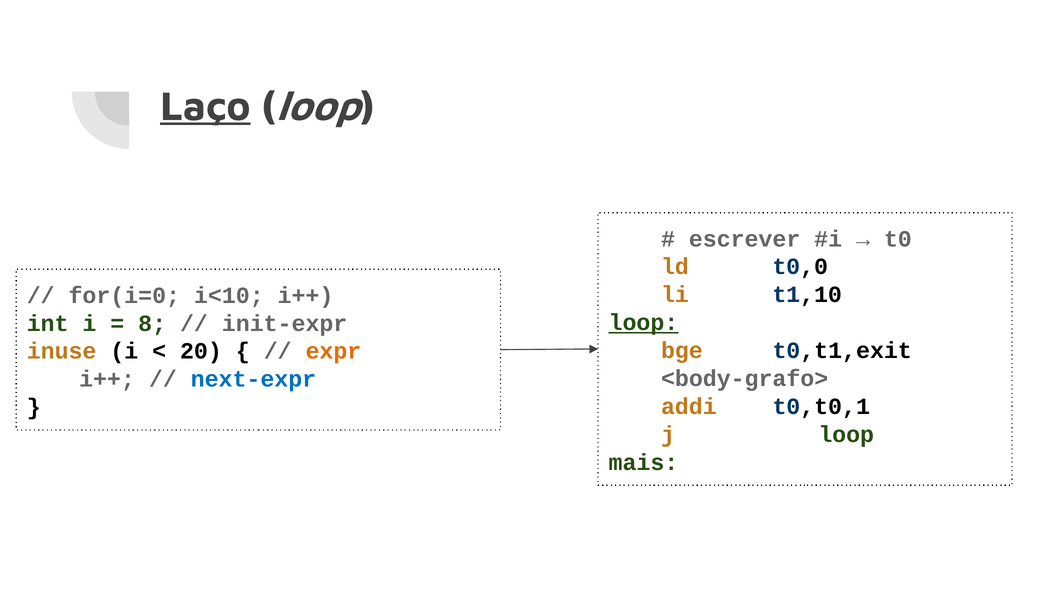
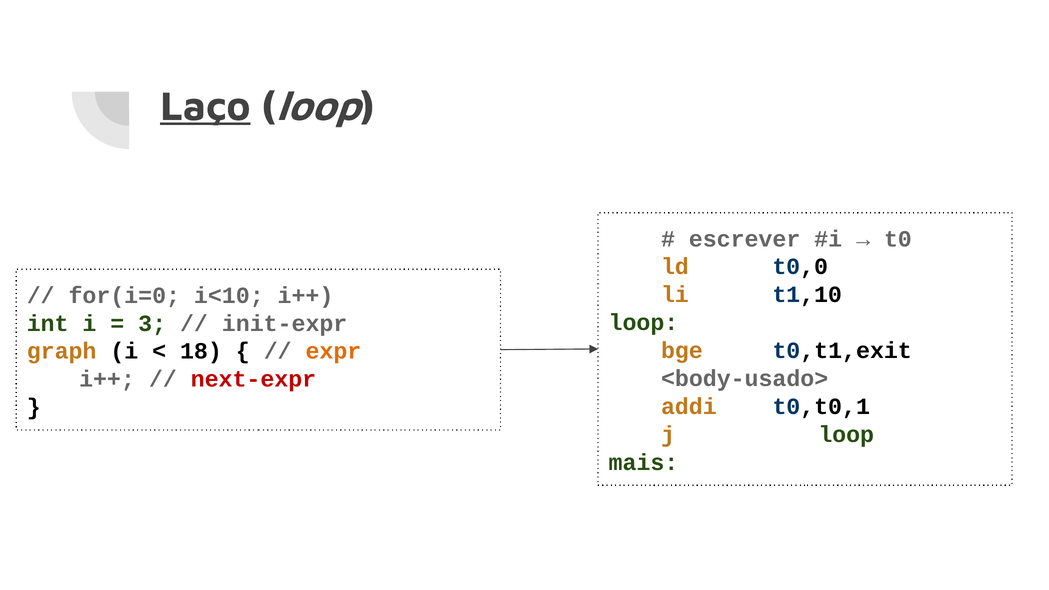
loop at (643, 323) underline: present -> none
8: 8 -> 3
inuse: inuse -> graph
20: 20 -> 18
<body-grafo>: <body-grafo> -> <body-usado>
next-expr colour: blue -> red
